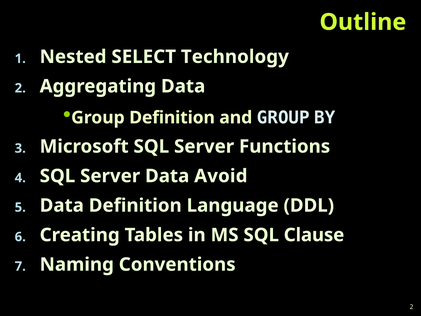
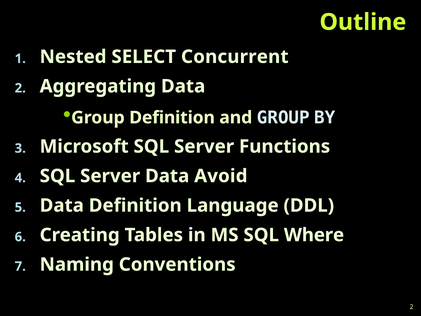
Technology: Technology -> Concurrent
Clause: Clause -> Where
